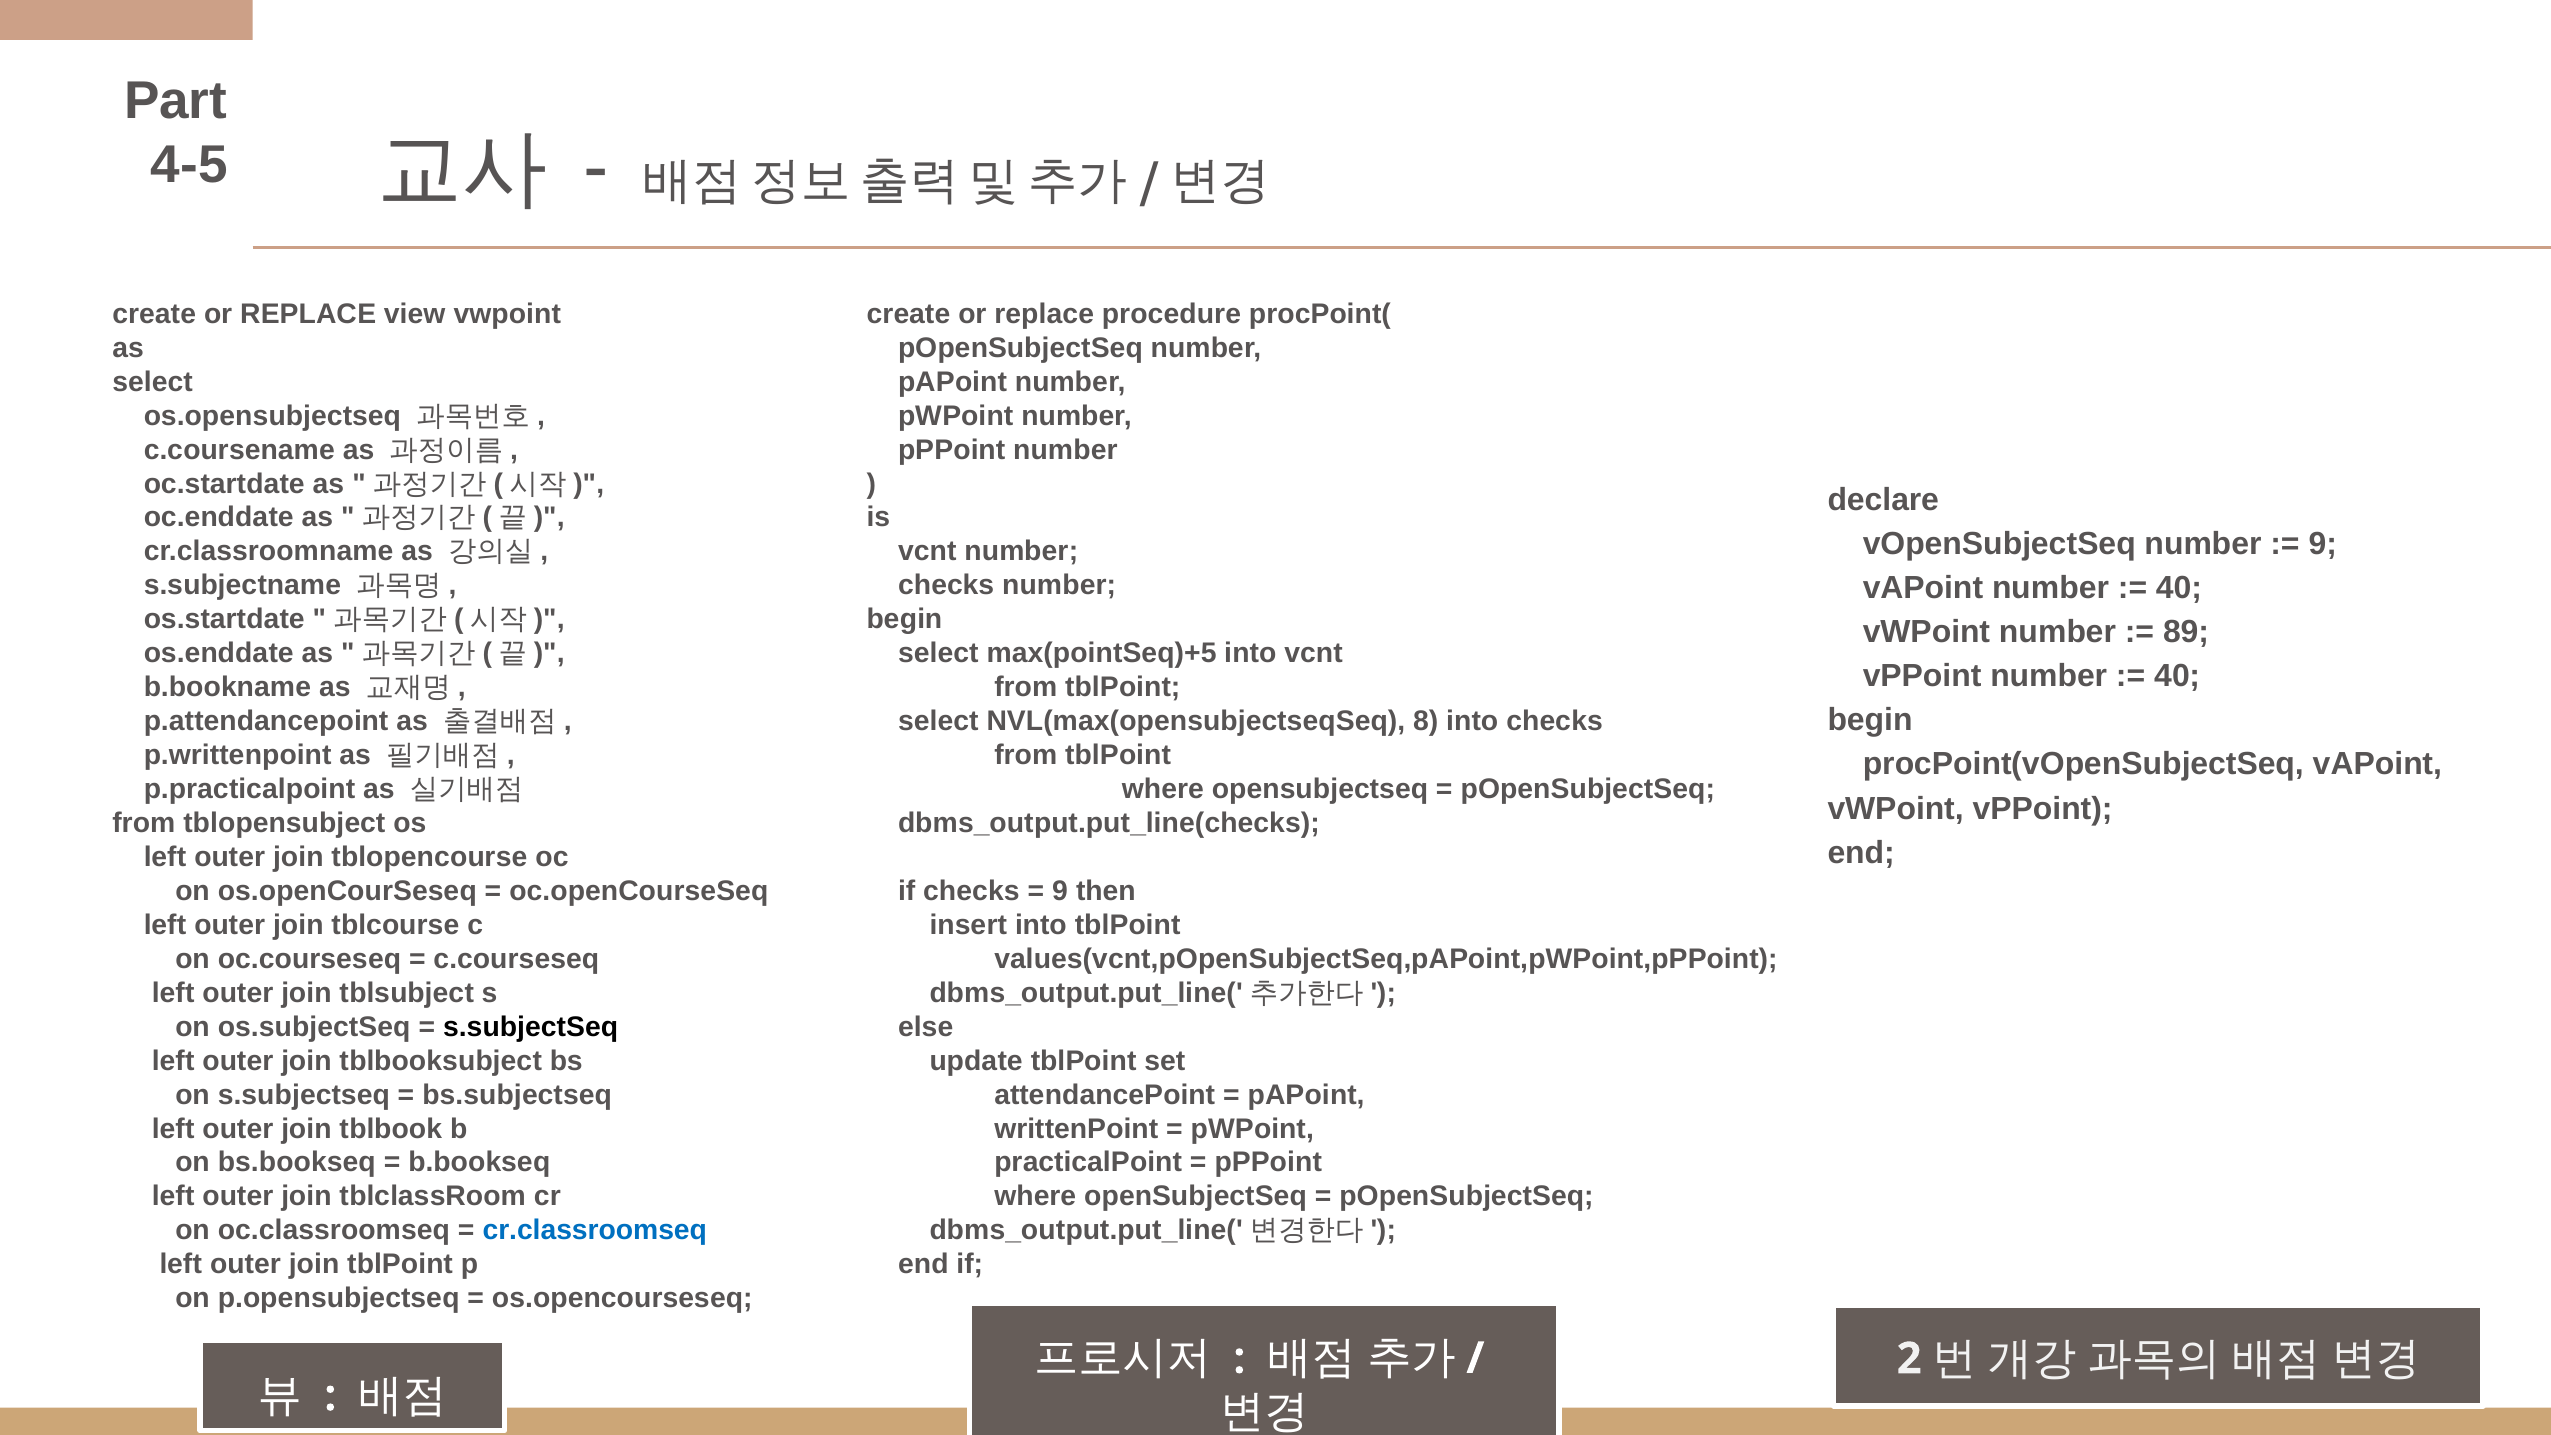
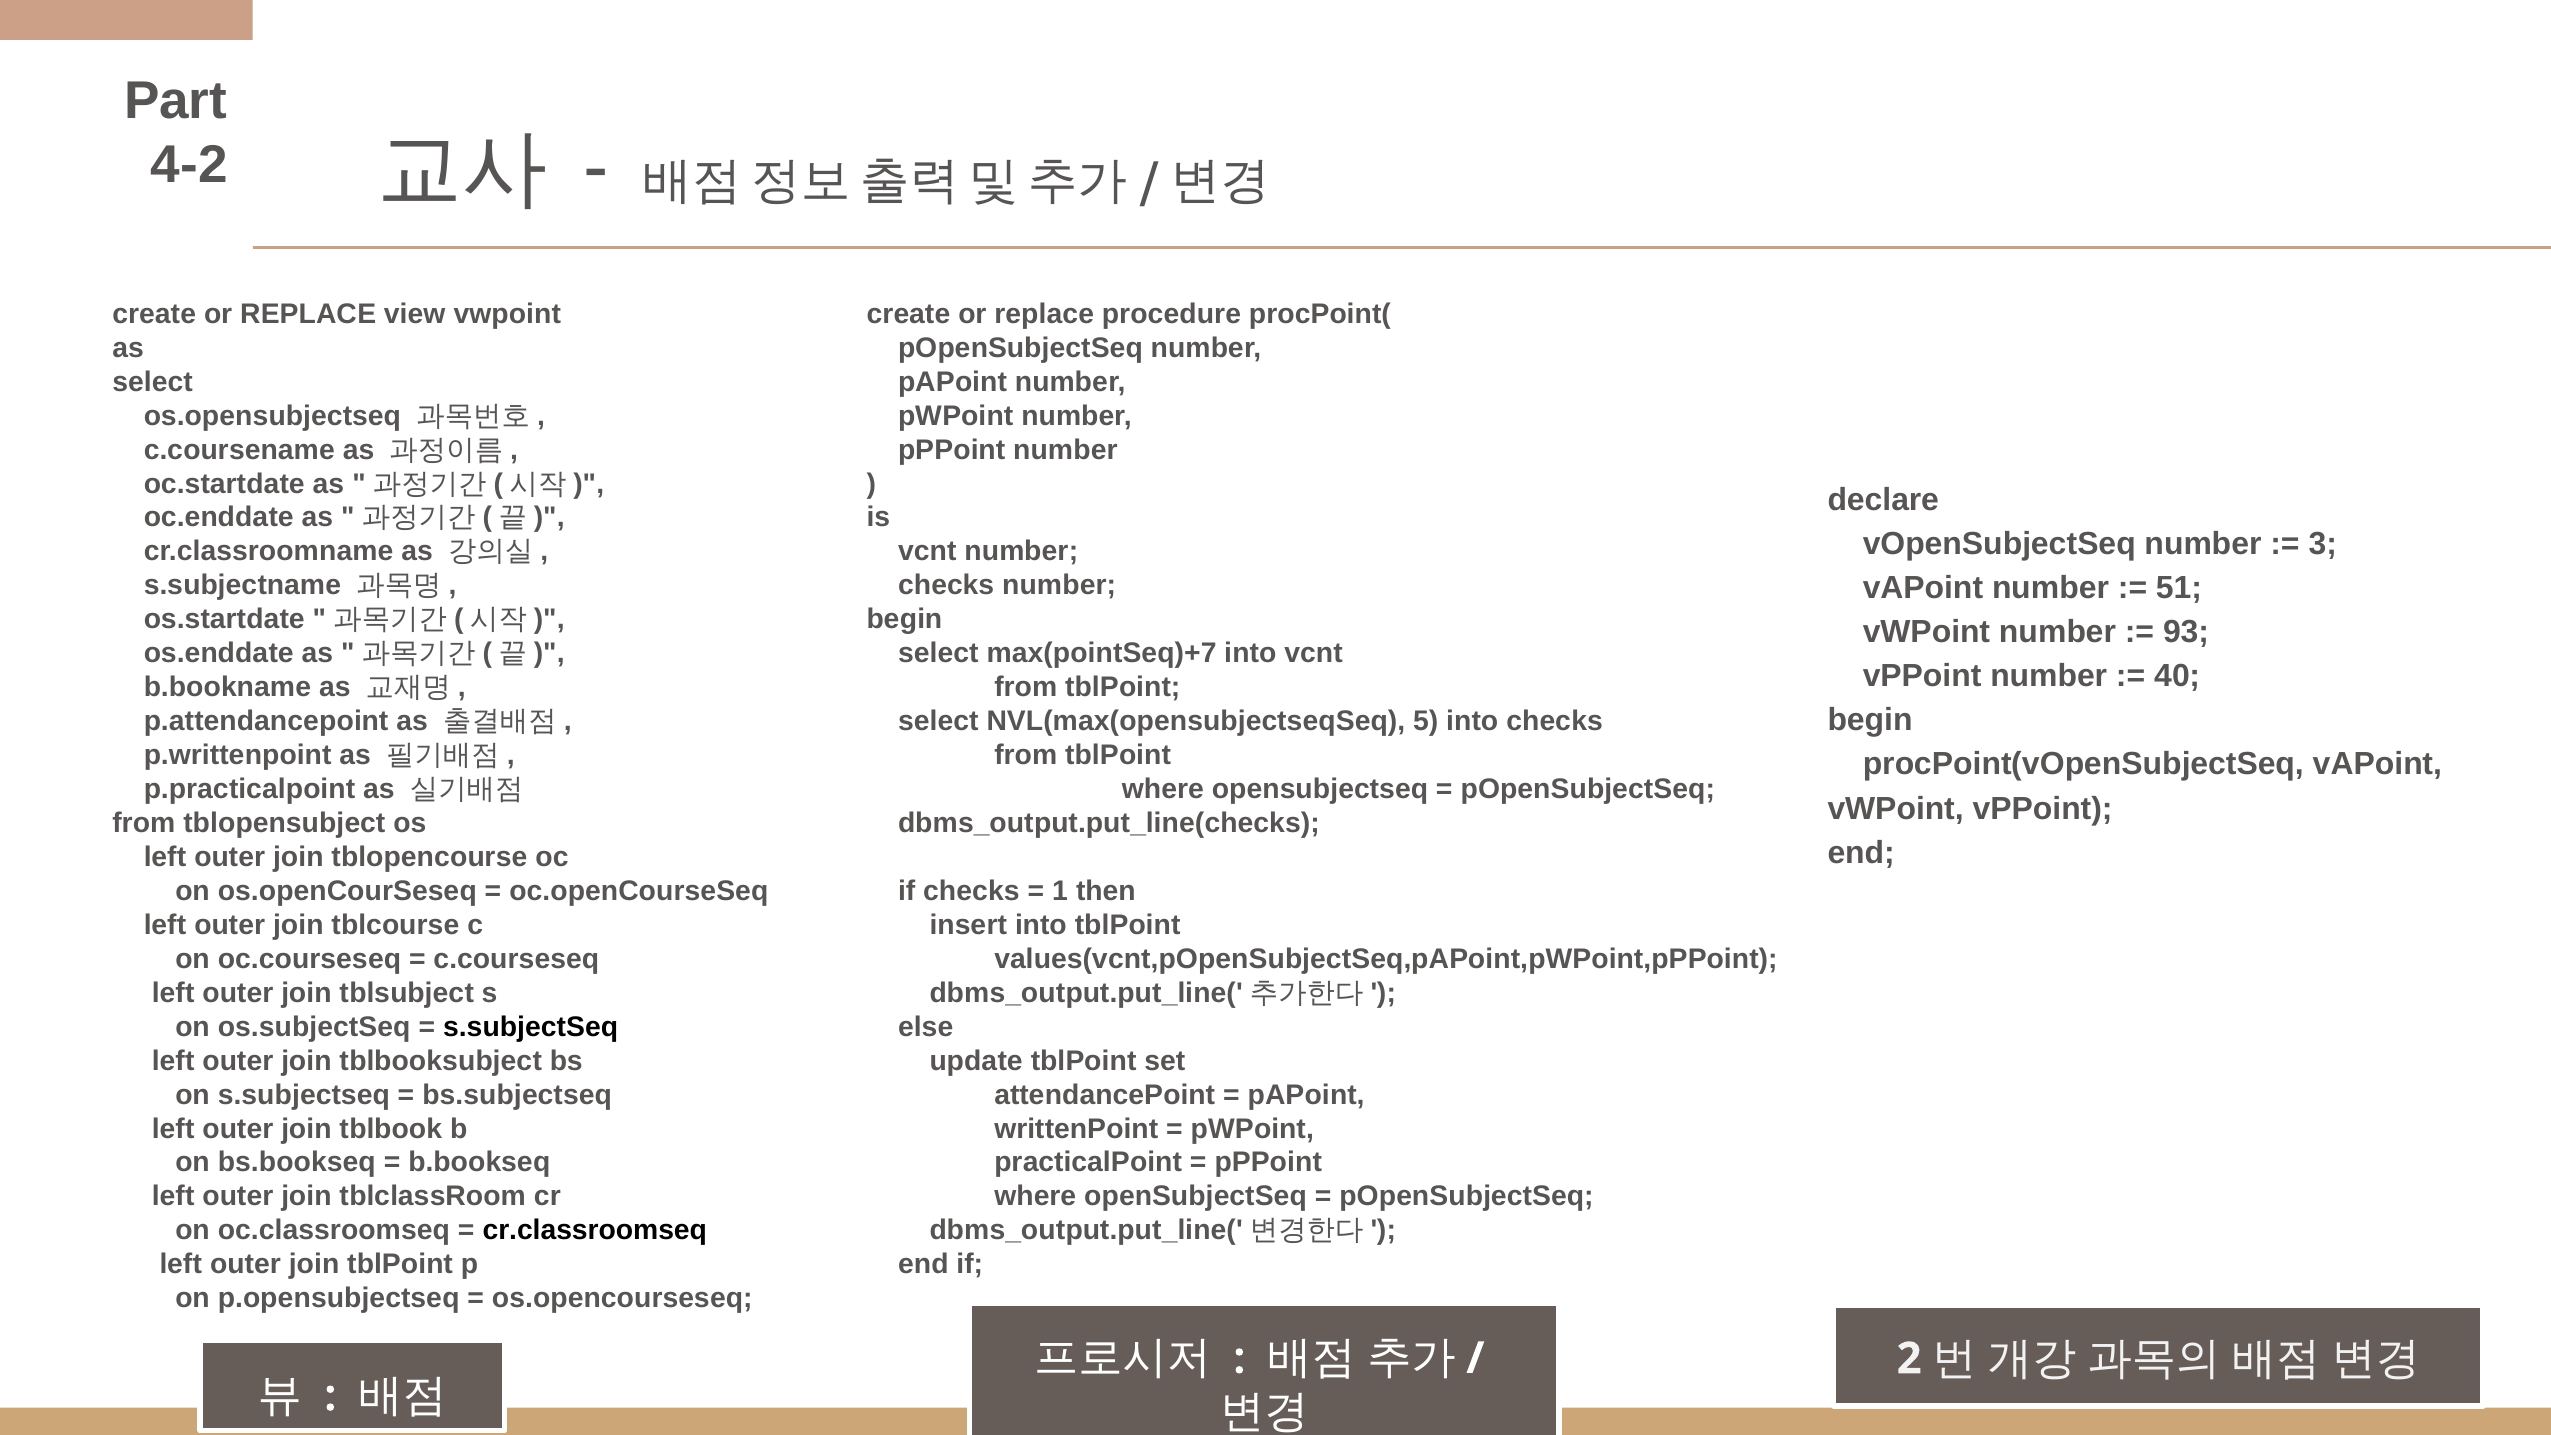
4-5: 4-5 -> 4-2
9 at (2323, 544): 9 -> 3
40 at (2179, 588): 40 -> 51
89: 89 -> 93
max(pointSeq)+5: max(pointSeq)+5 -> max(pointSeq)+7
8: 8 -> 5
9 at (1060, 891): 9 -> 1
cr.classroomseq colour: blue -> black
